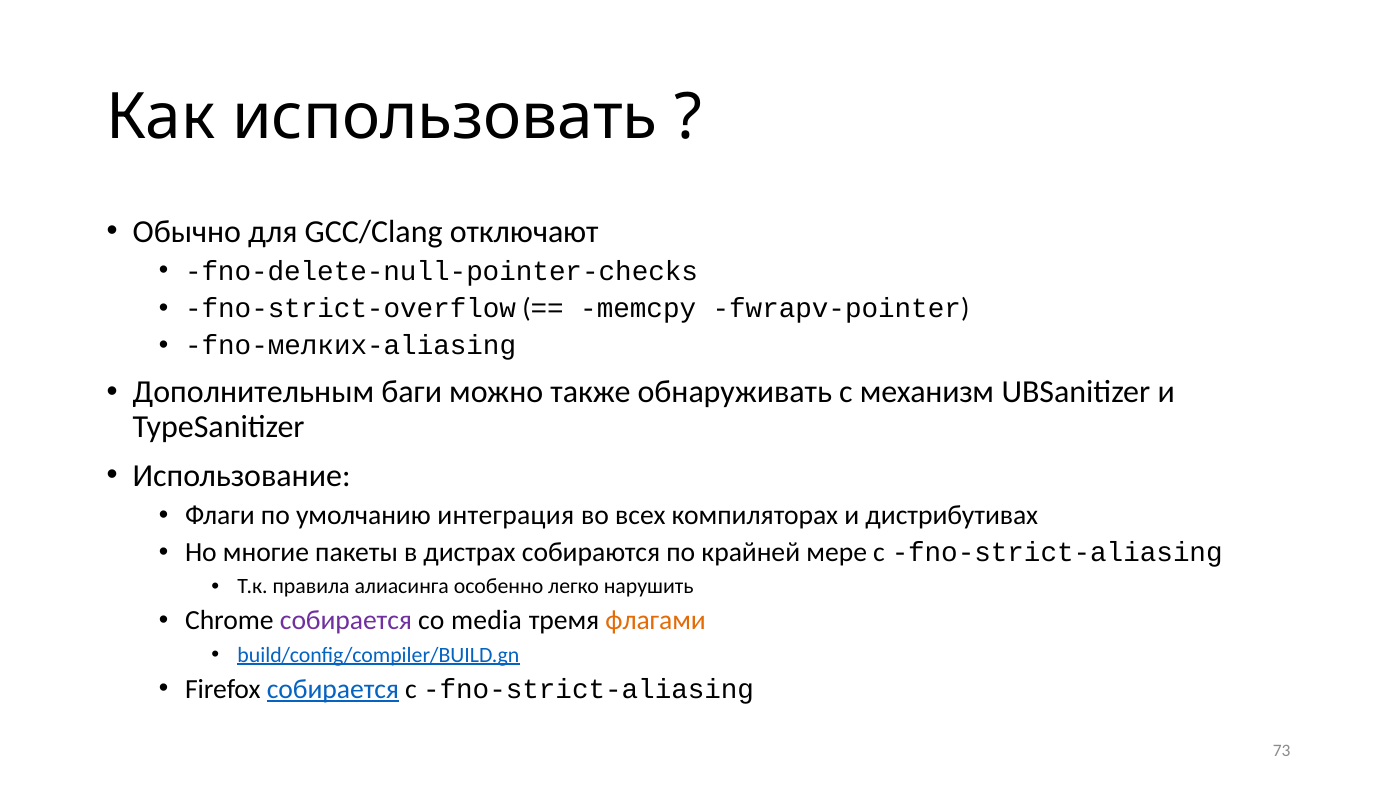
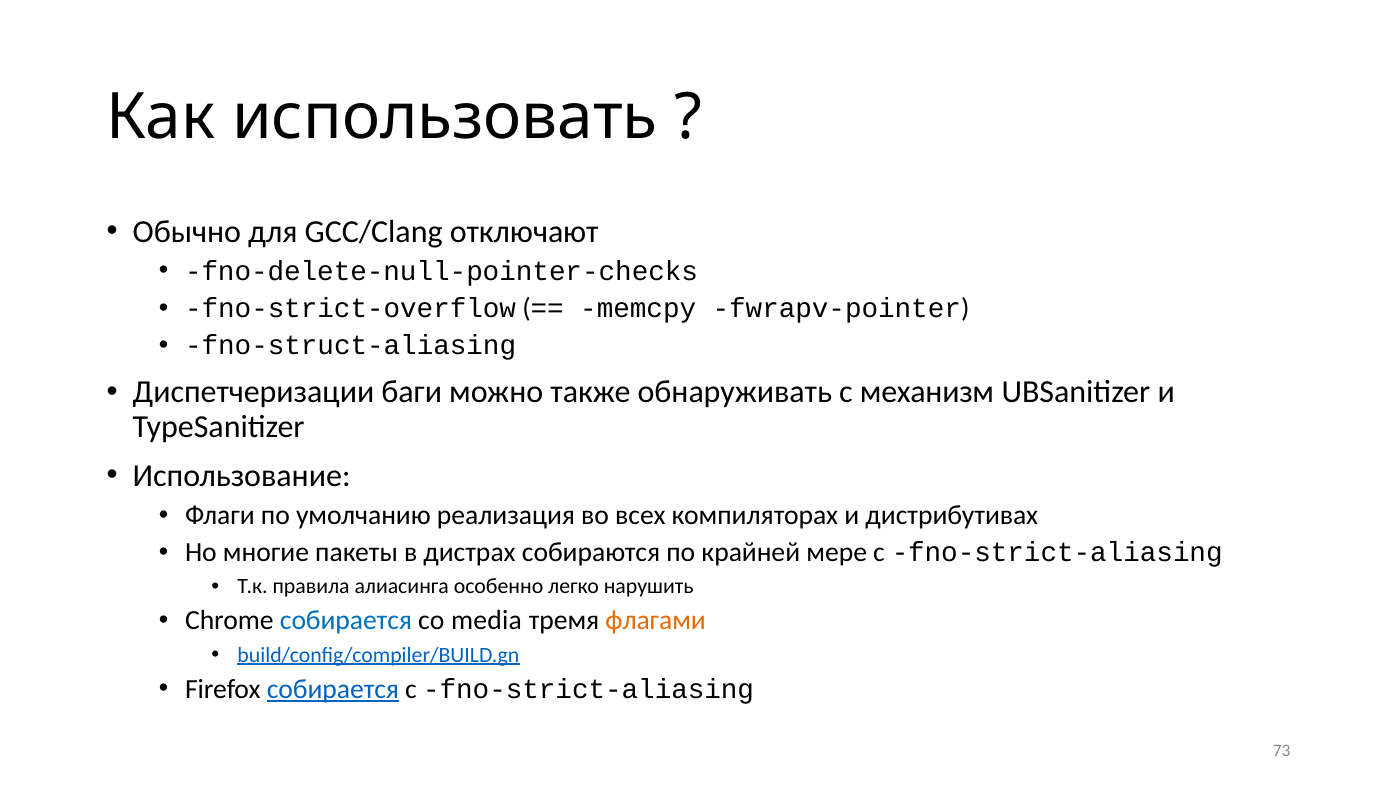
fno-мелких-aliasing: fno-мелких-aliasing -> fno-struct-aliasing
Дополнительным: Дополнительным -> Диспетчеризации
интеграция: интеграция -> реализация
собирается at (346, 620) colour: purple -> blue
